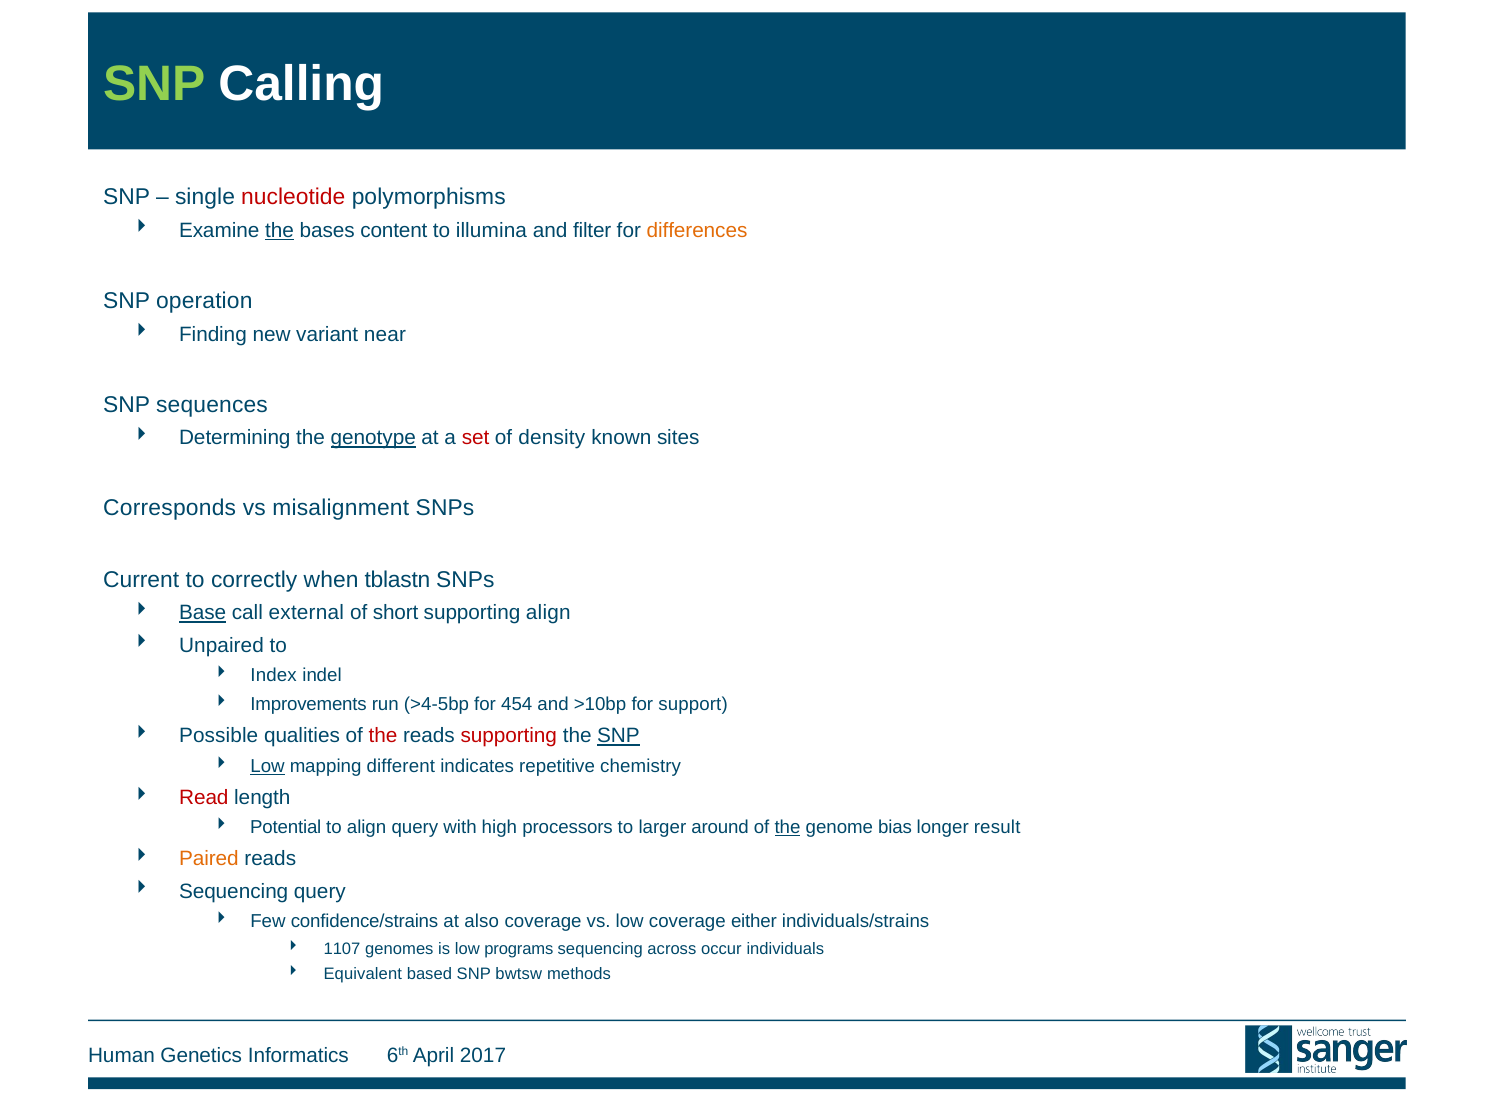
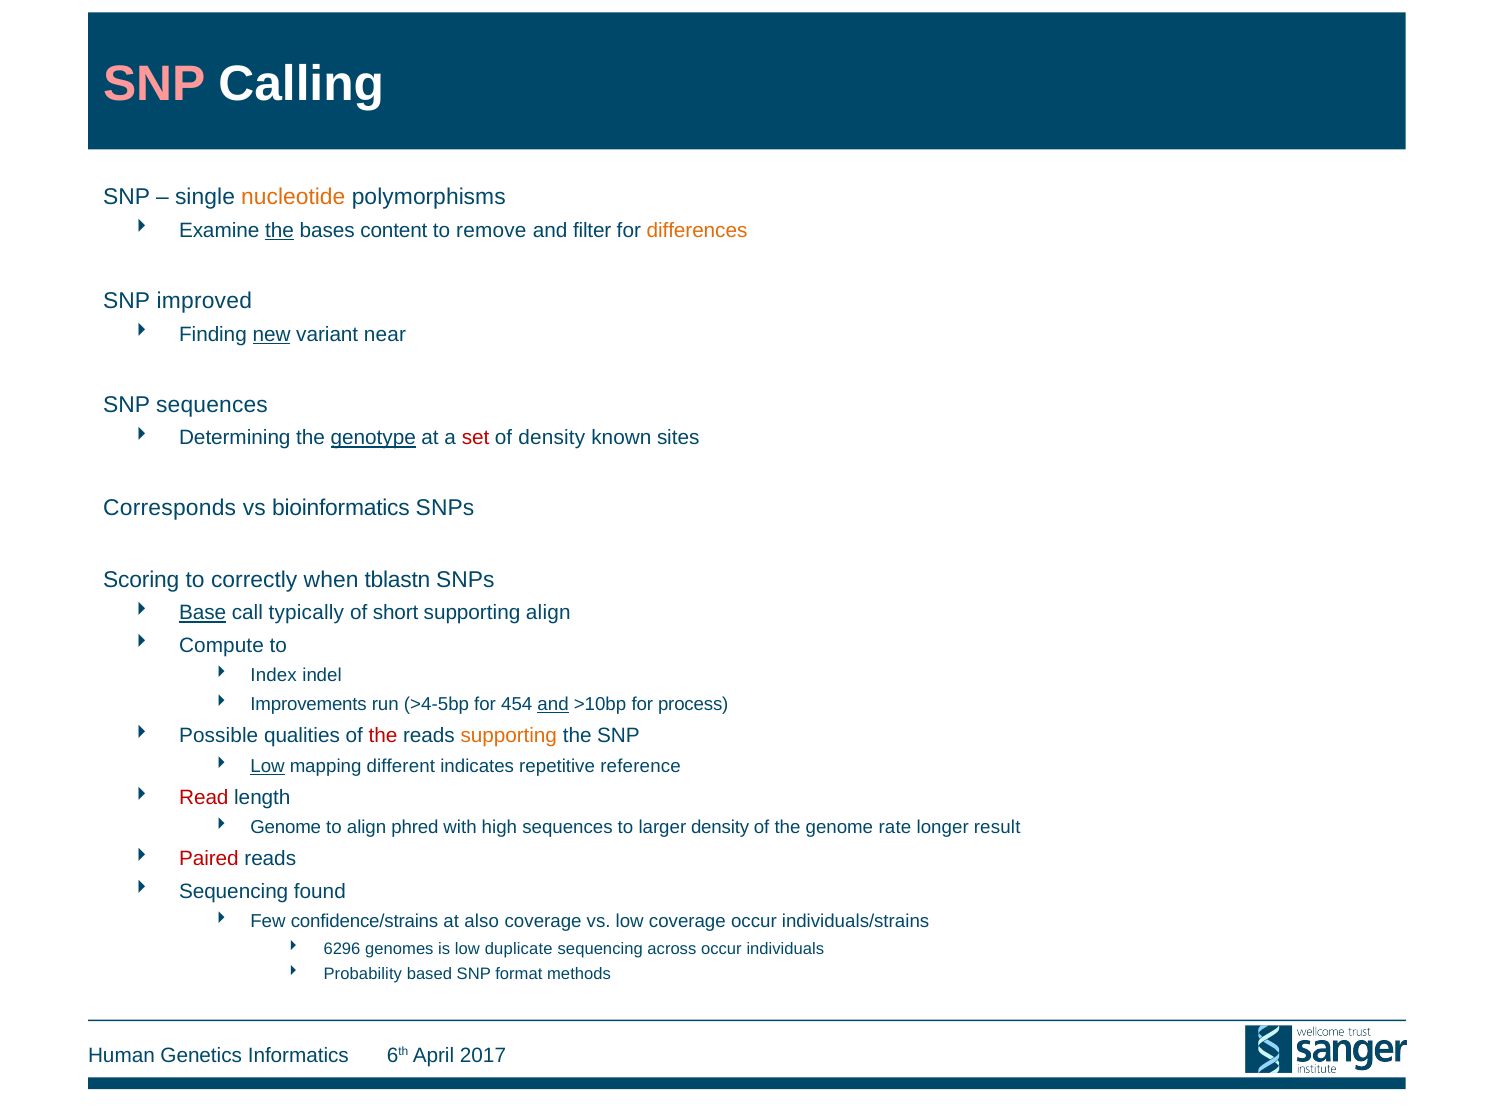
SNP at (154, 84) colour: light green -> pink
nucleotide colour: red -> orange
illumina: illumina -> remove
operation: operation -> improved
new underline: none -> present
misalignment: misalignment -> bioinformatics
Current: Current -> Scoring
external: external -> typically
Unpaired: Unpaired -> Compute
and at (553, 705) underline: none -> present
support: support -> process
supporting at (509, 736) colour: red -> orange
SNP at (618, 736) underline: present -> none
chemistry: chemistry -> reference
Potential at (286, 828): Potential -> Genome
align query: query -> phred
high processors: processors -> sequences
larger around: around -> density
the at (787, 828) underline: present -> none
bias: bias -> rate
Paired colour: orange -> red
Sequencing query: query -> found
coverage either: either -> occur
1107: 1107 -> 6296
programs: programs -> duplicate
Equivalent: Equivalent -> Probability
bwtsw: bwtsw -> format
